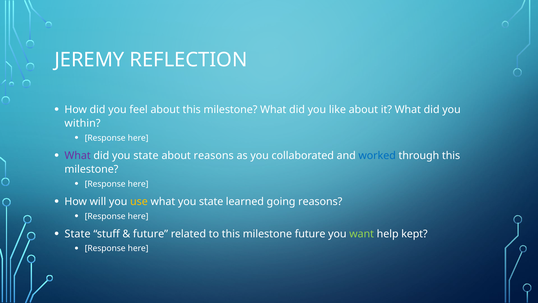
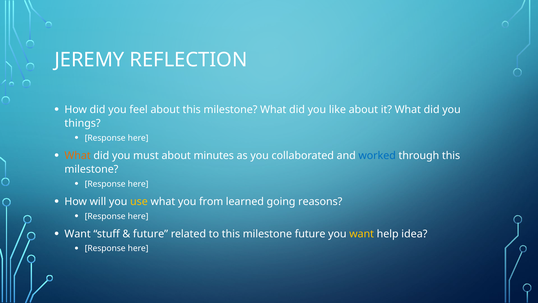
within: within -> things
What at (78, 155) colour: purple -> orange
did you state: state -> must
about reasons: reasons -> minutes
what you state: state -> from
State at (78, 234): State -> Want
want at (362, 234) colour: light green -> yellow
kept: kept -> idea
